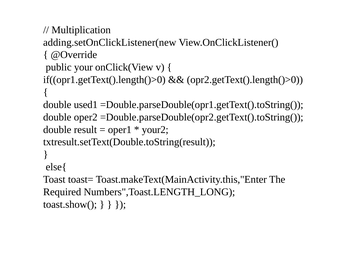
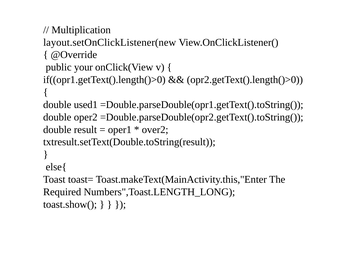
adding.setOnClickListener(new: adding.setOnClickListener(new -> layout.setOnClickListener(new
your2: your2 -> over2
